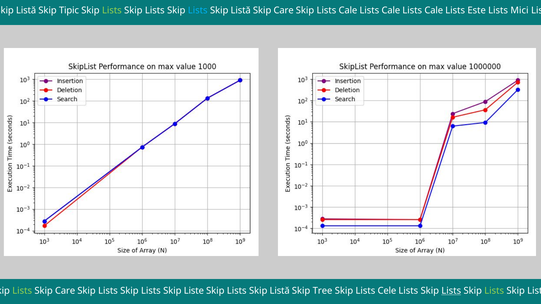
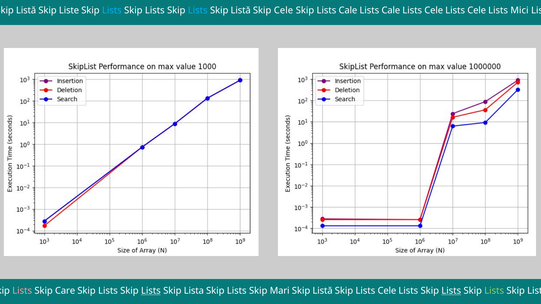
Tipic: Tipic -> Liste
Lists at (112, 10) colour: light green -> light blue
Care at (284, 10): Care -> Cele
Cale at (434, 10): Cale -> Cele
Este at (477, 10): Este -> Cele
Lists at (22, 291) colour: light green -> pink
Lists at (151, 291) underline: none -> present
Liste: Liste -> Lista
Listă at (280, 291): Listă -> Mari
Tree at (323, 291): Tree -> Listă
